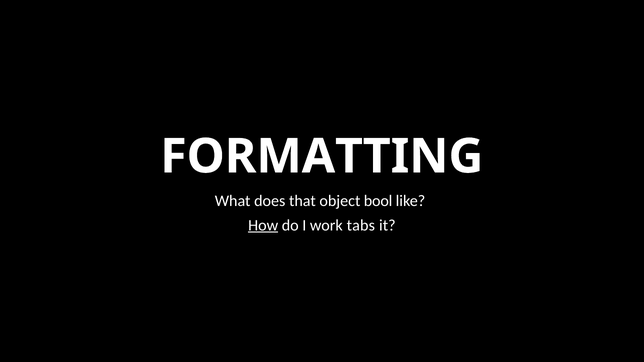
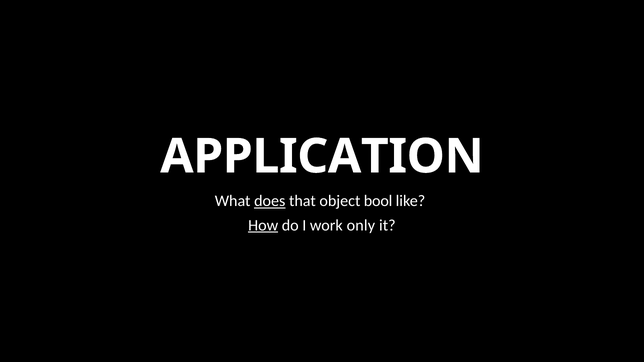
FORMATTING: FORMATTING -> APPLICATION
does underline: none -> present
tabs: tabs -> only
